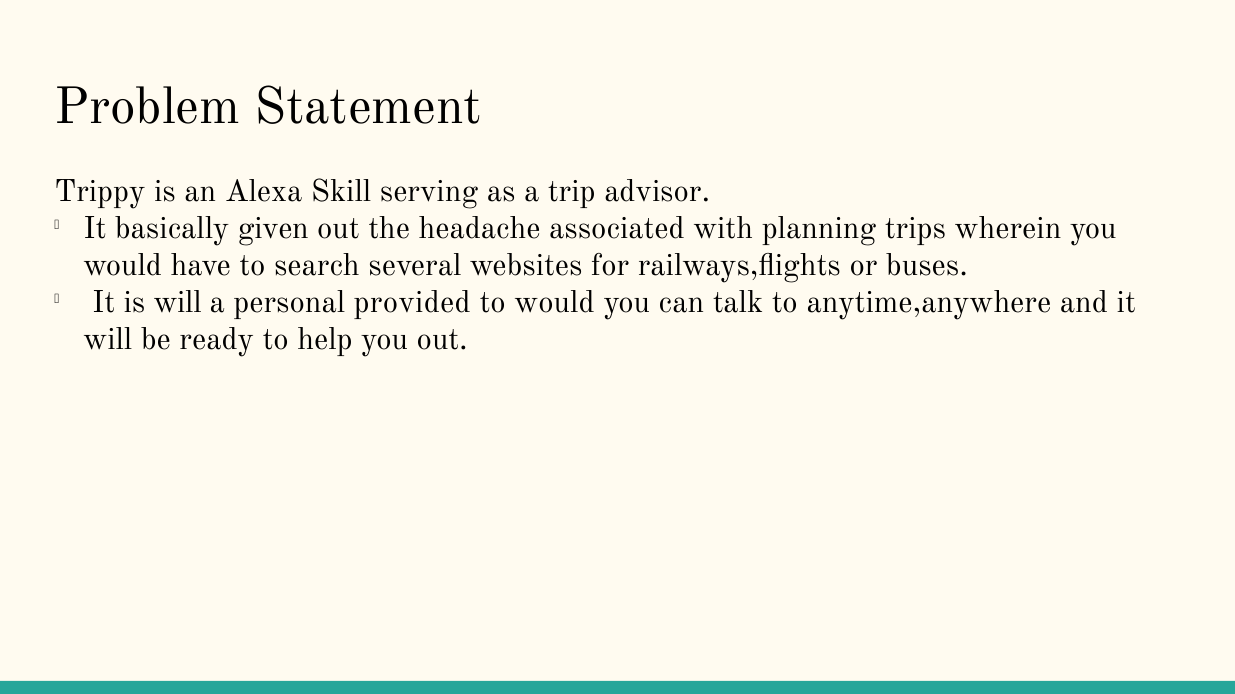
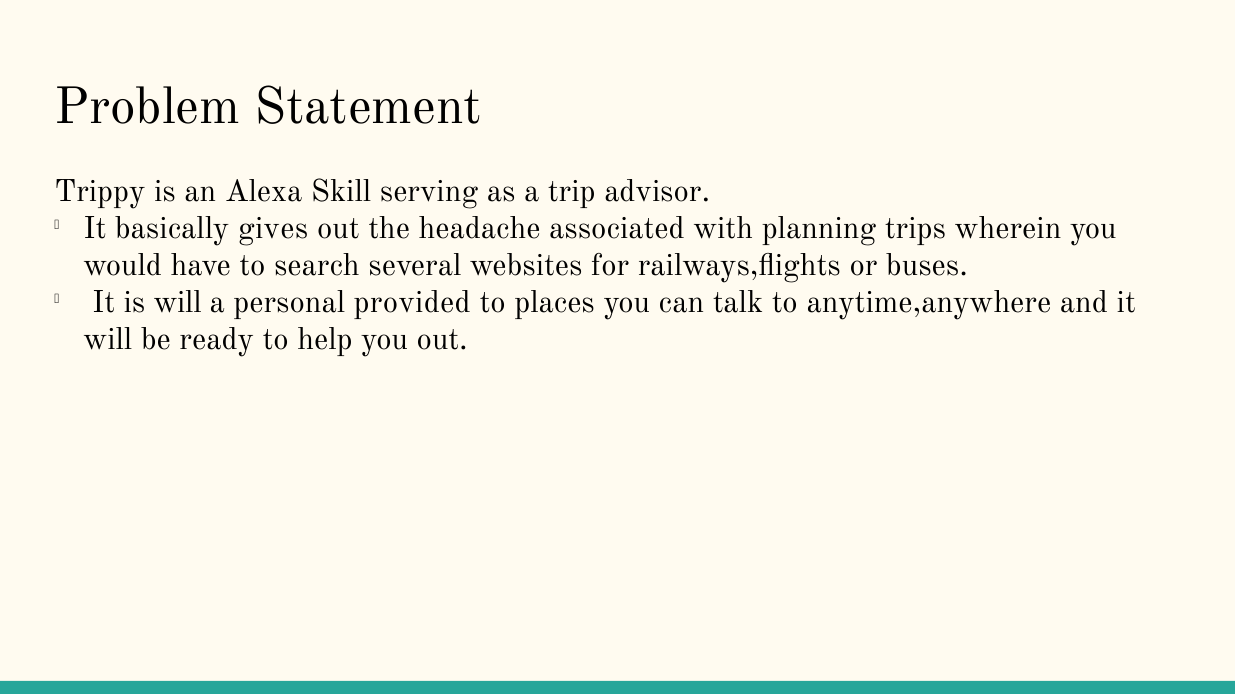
given: given -> gives
to would: would -> places
